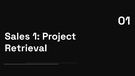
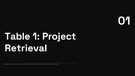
Sales: Sales -> Table
